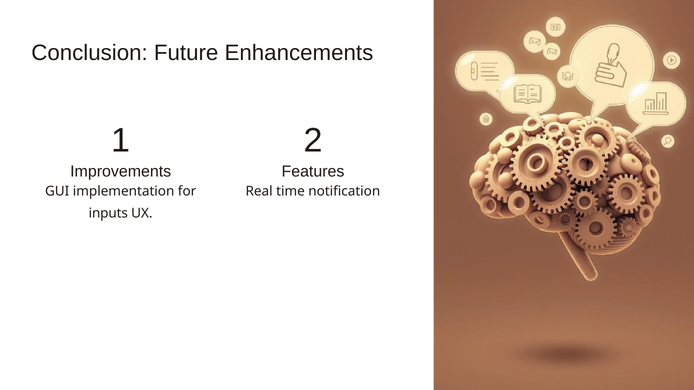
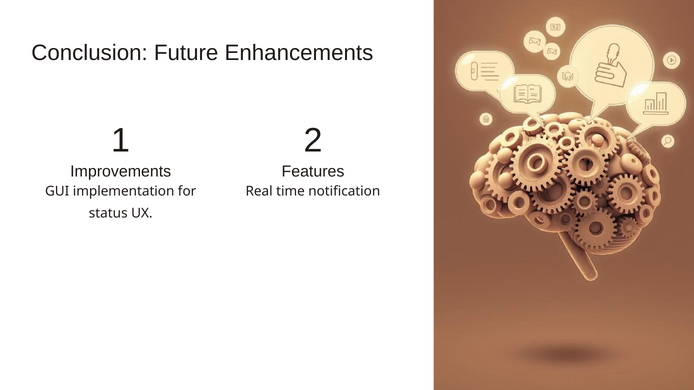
inputs: inputs -> status
